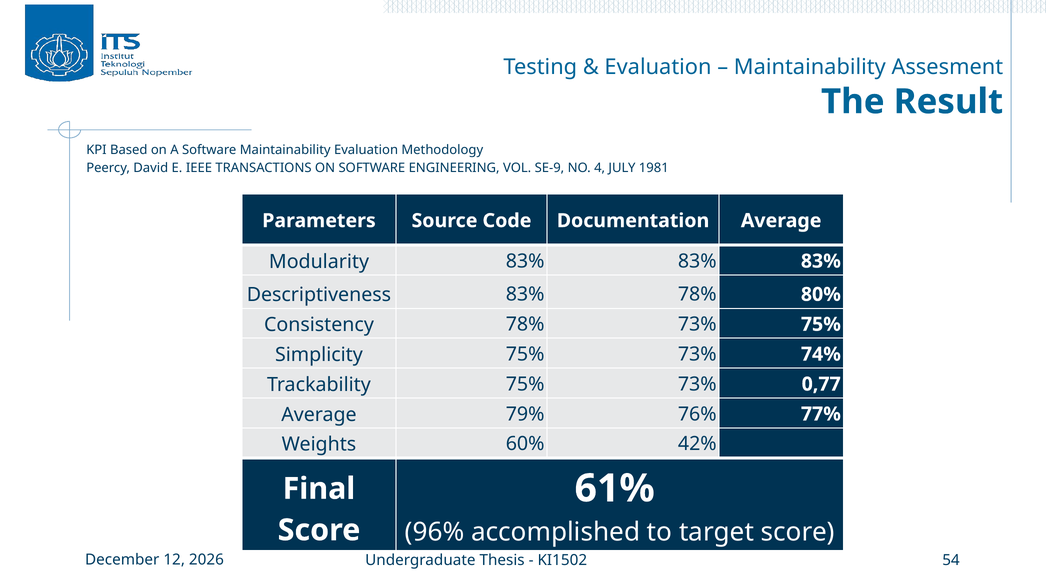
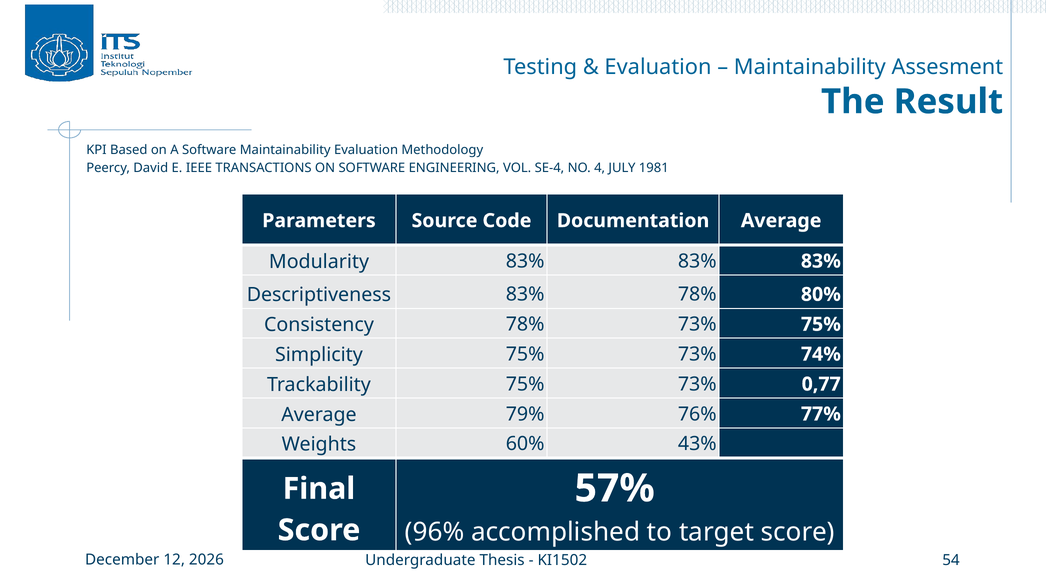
SE-9: SE-9 -> SE-4
42%: 42% -> 43%
61%: 61% -> 57%
